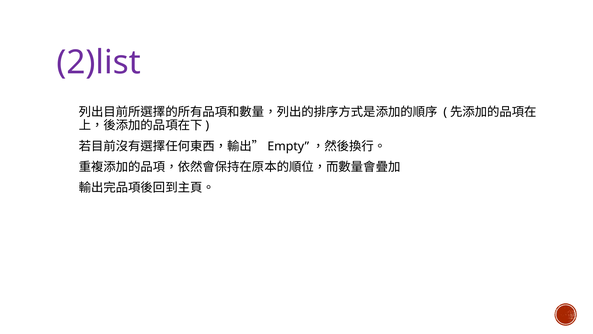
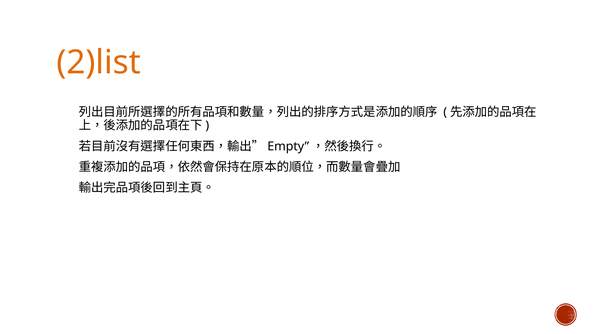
2)list colour: purple -> orange
